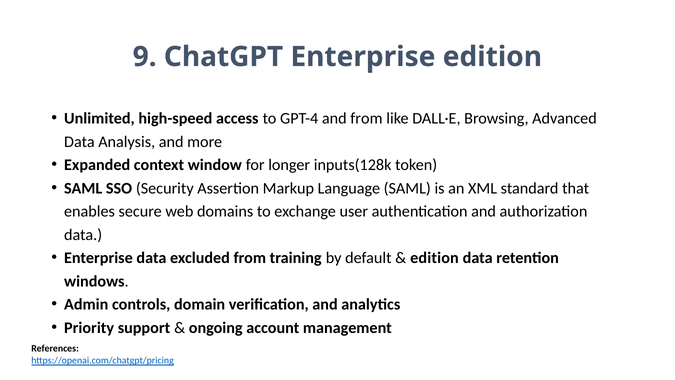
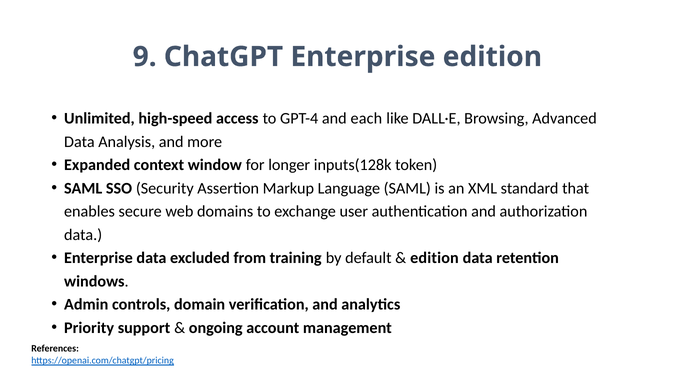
and from: from -> each
